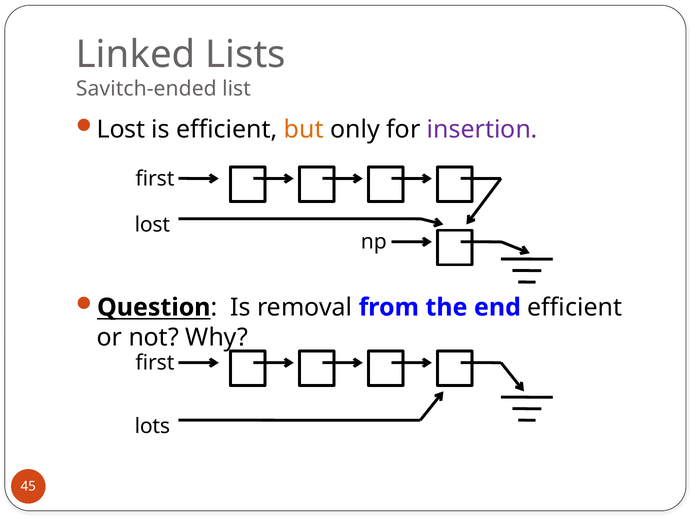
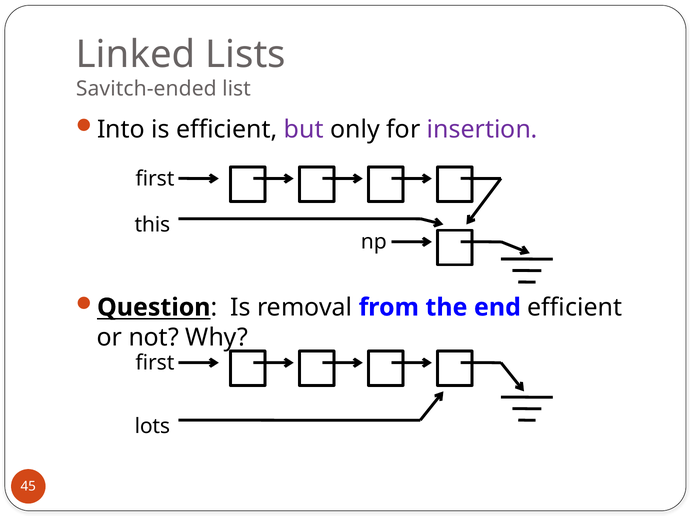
Lost at (121, 130): Lost -> Into
but colour: orange -> purple
lost at (152, 225): lost -> this
